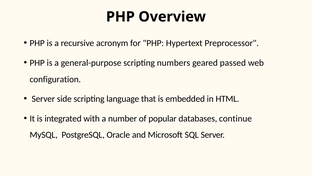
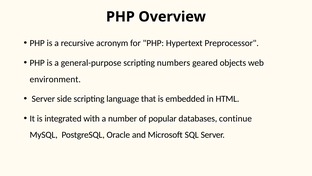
passed: passed -> objects
configuration: configuration -> environment
